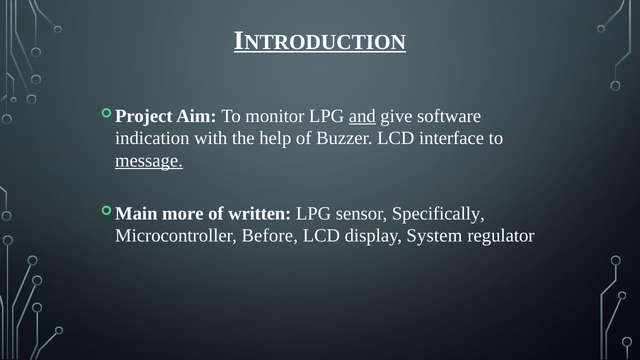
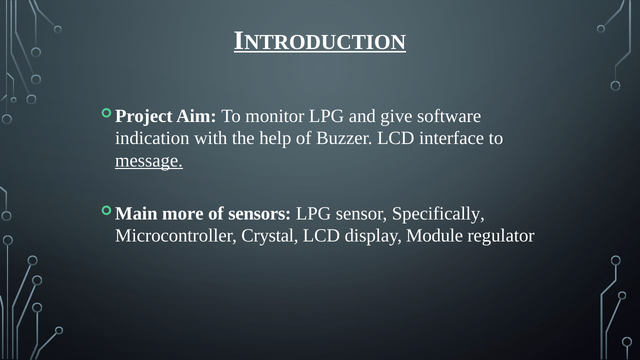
and underline: present -> none
written: written -> sensors
Before: Before -> Crystal
System: System -> Module
